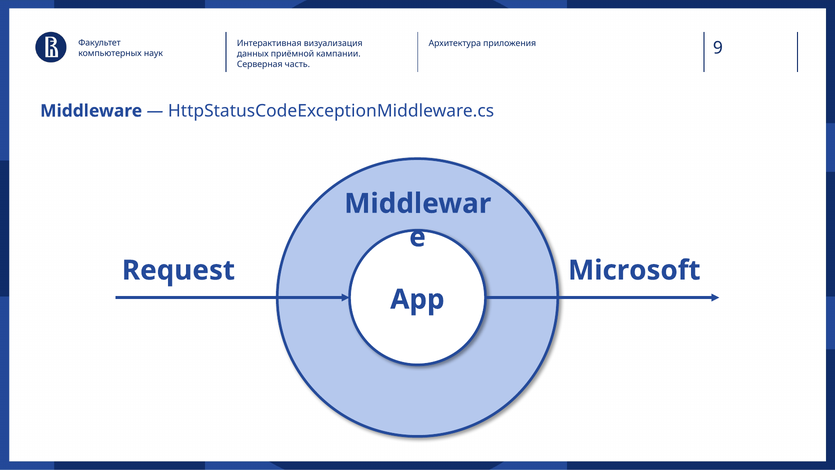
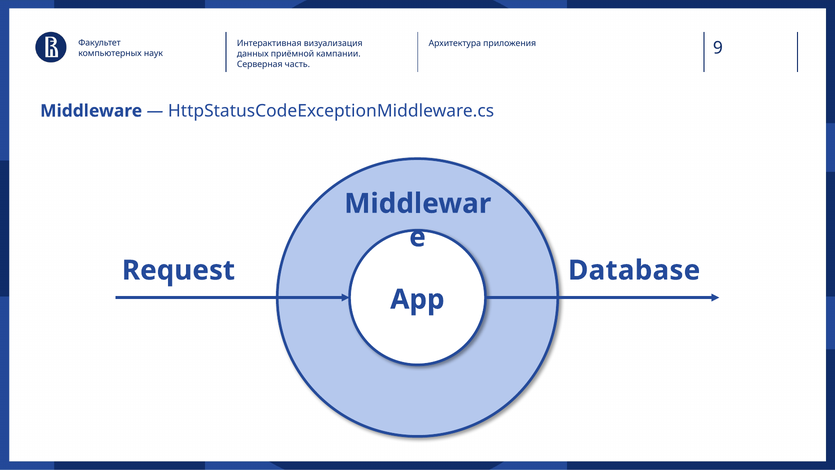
Microsoft: Microsoft -> Database
